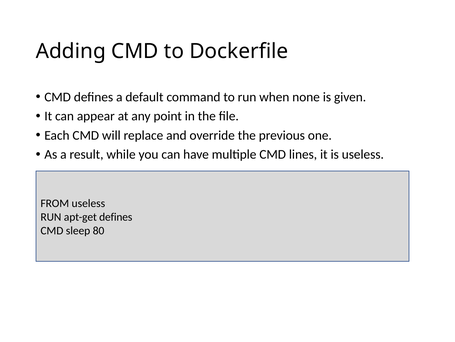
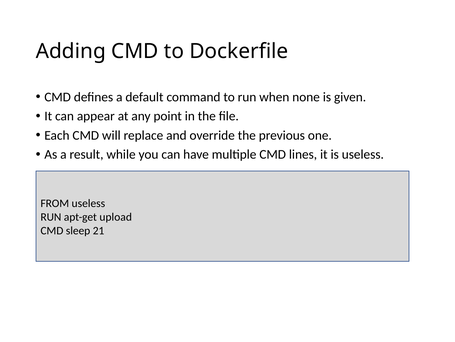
apt-get defines: defines -> upload
80: 80 -> 21
